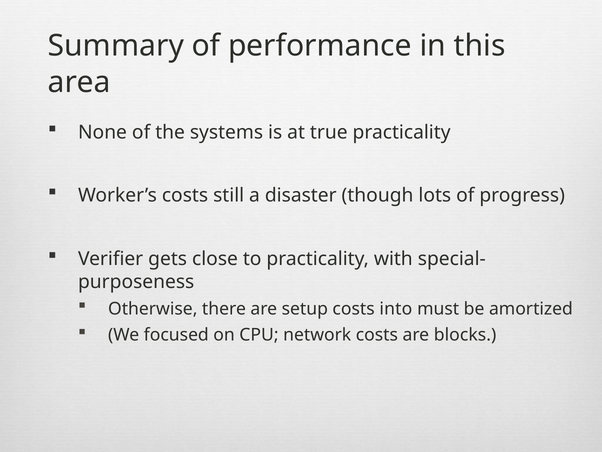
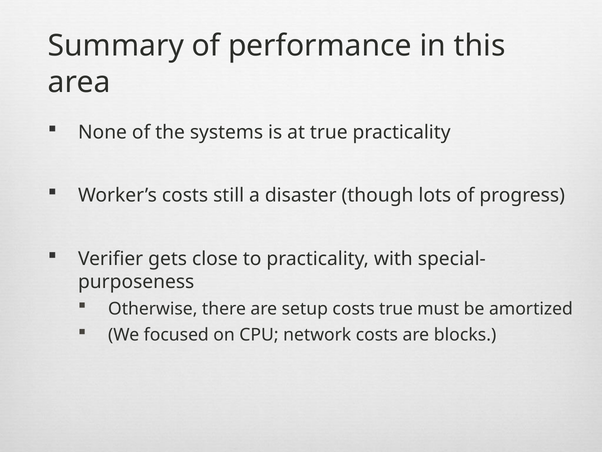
costs into: into -> true
